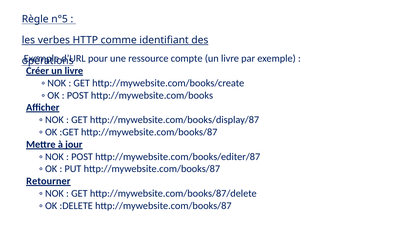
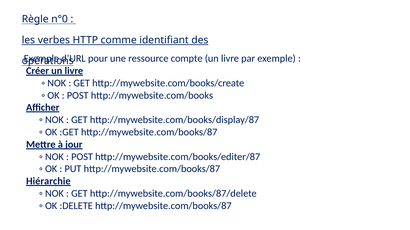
n°5: n°5 -> n°0
Retourner: Retourner -> Hiérarchie
